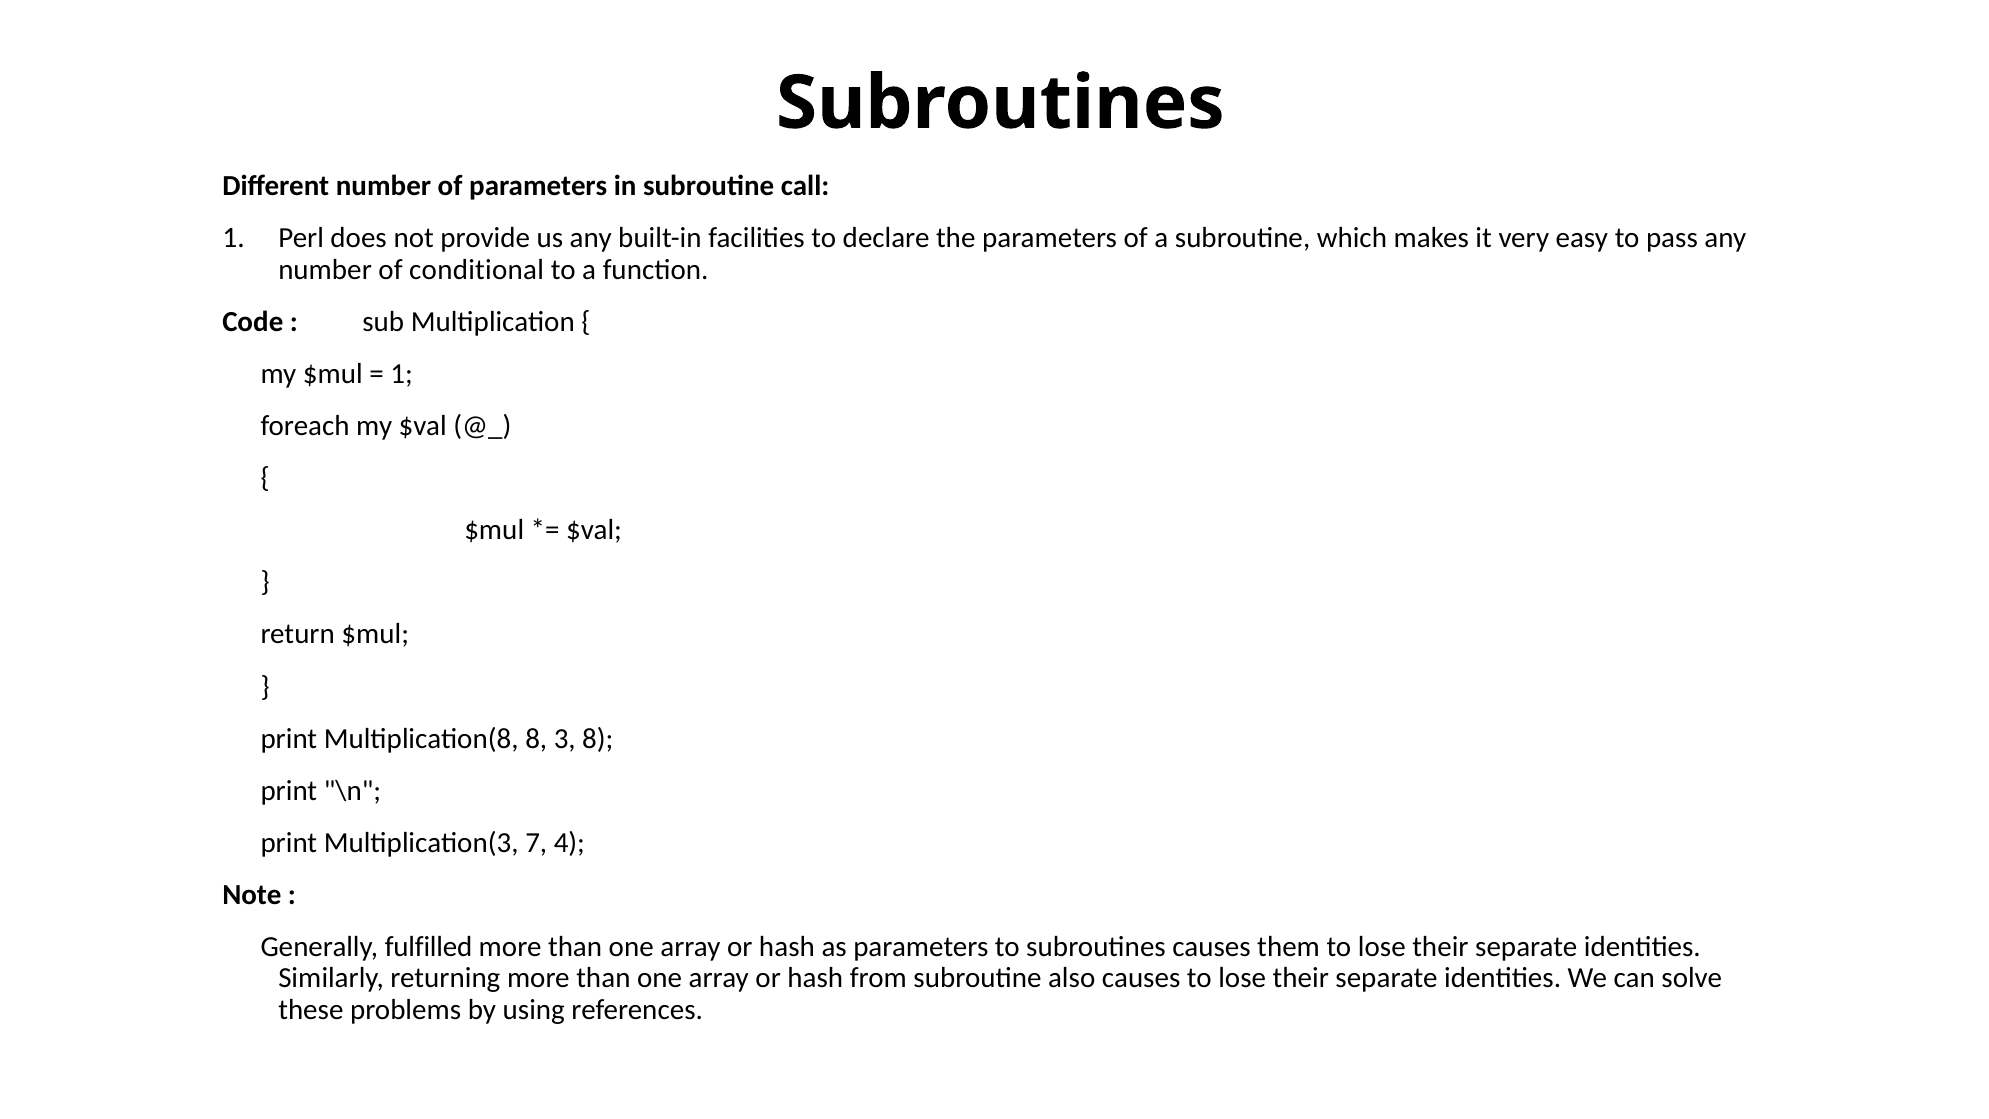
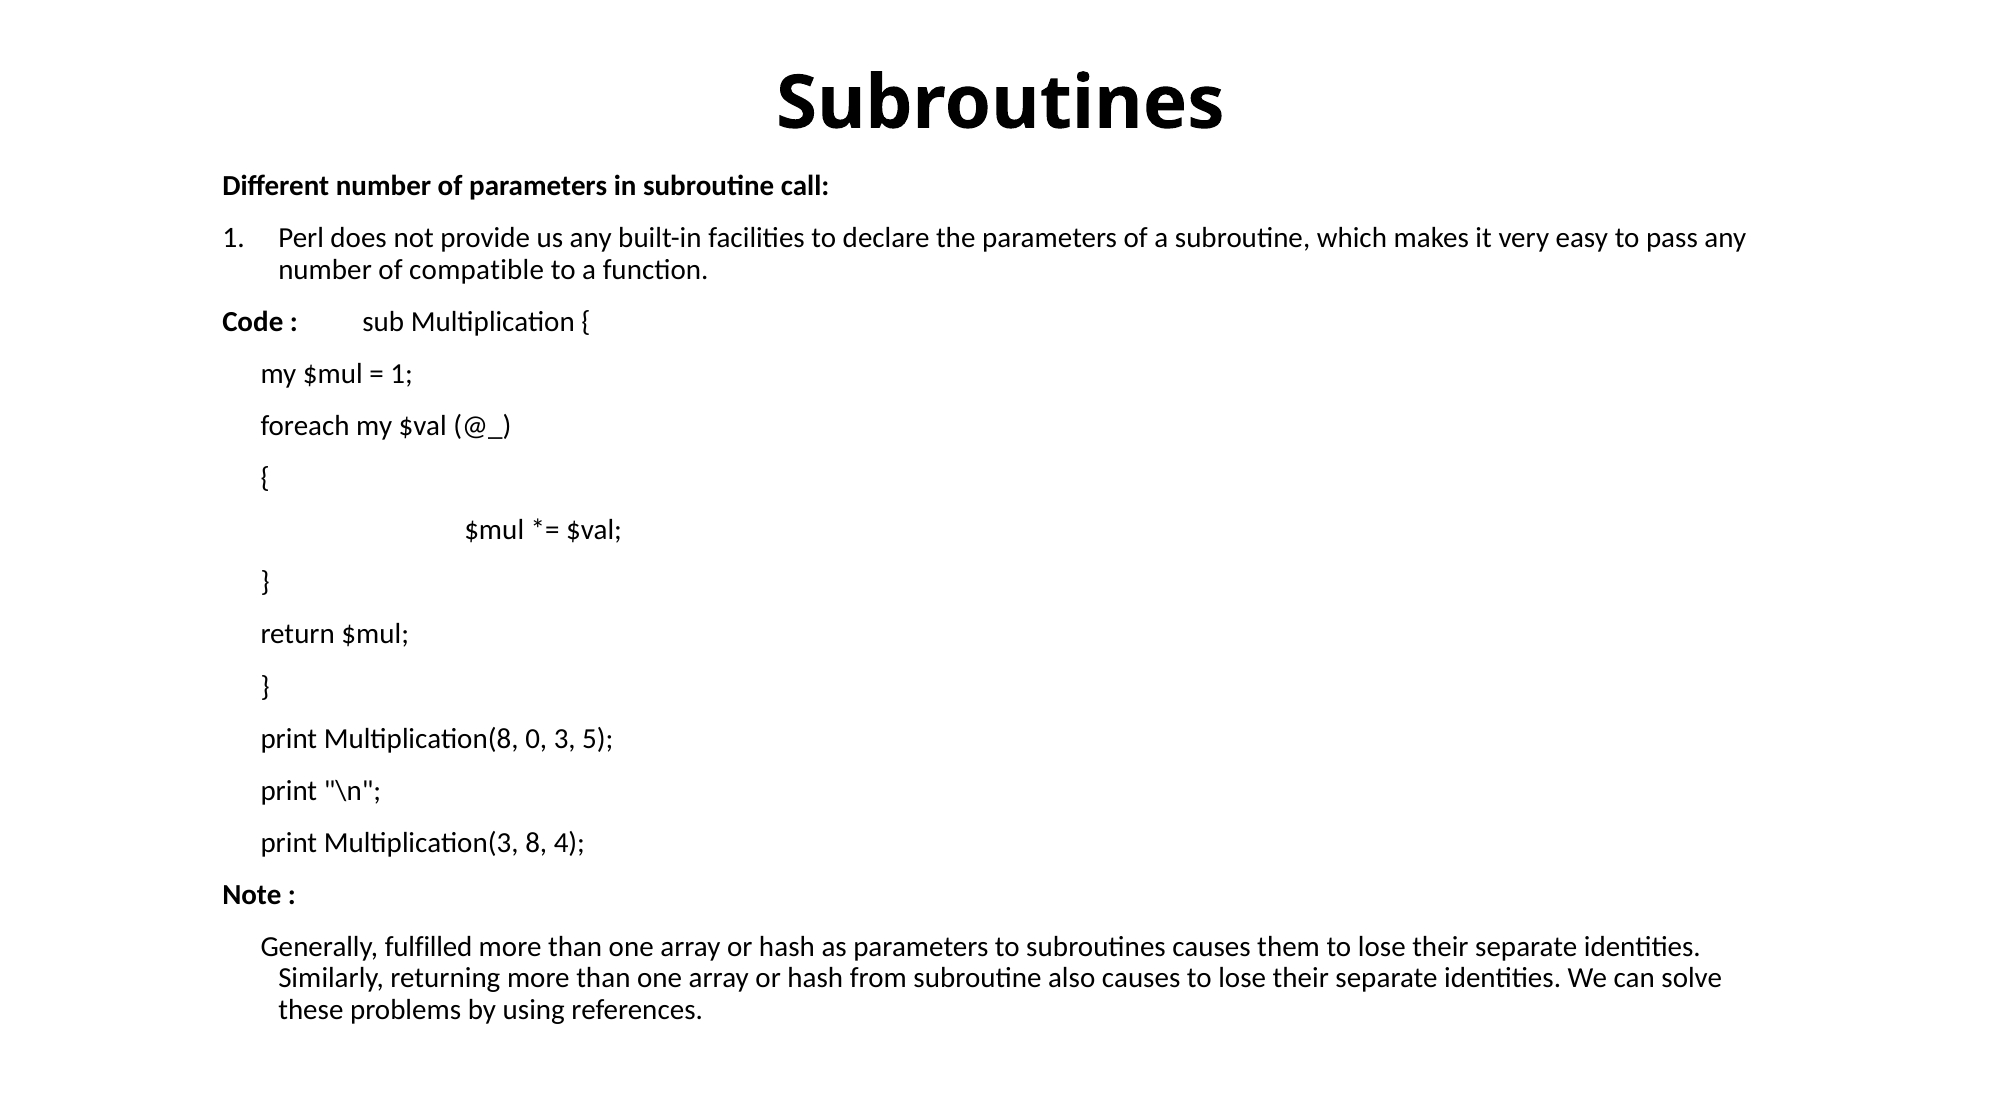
conditional: conditional -> compatible
Multiplication(8 8: 8 -> 0
3 8: 8 -> 5
7: 7 -> 8
